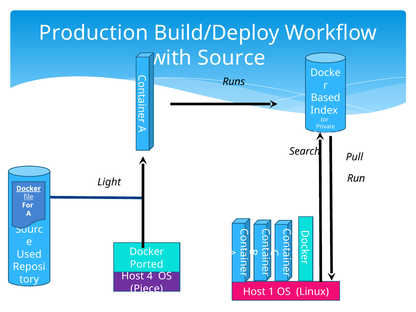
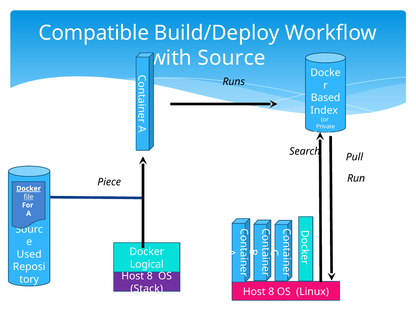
Production: Production -> Compatible
Light: Light -> Piece
Ported: Ported -> Logical
4 at (150, 276): 4 -> 8
Piece: Piece -> Stack
1 at (271, 292): 1 -> 8
